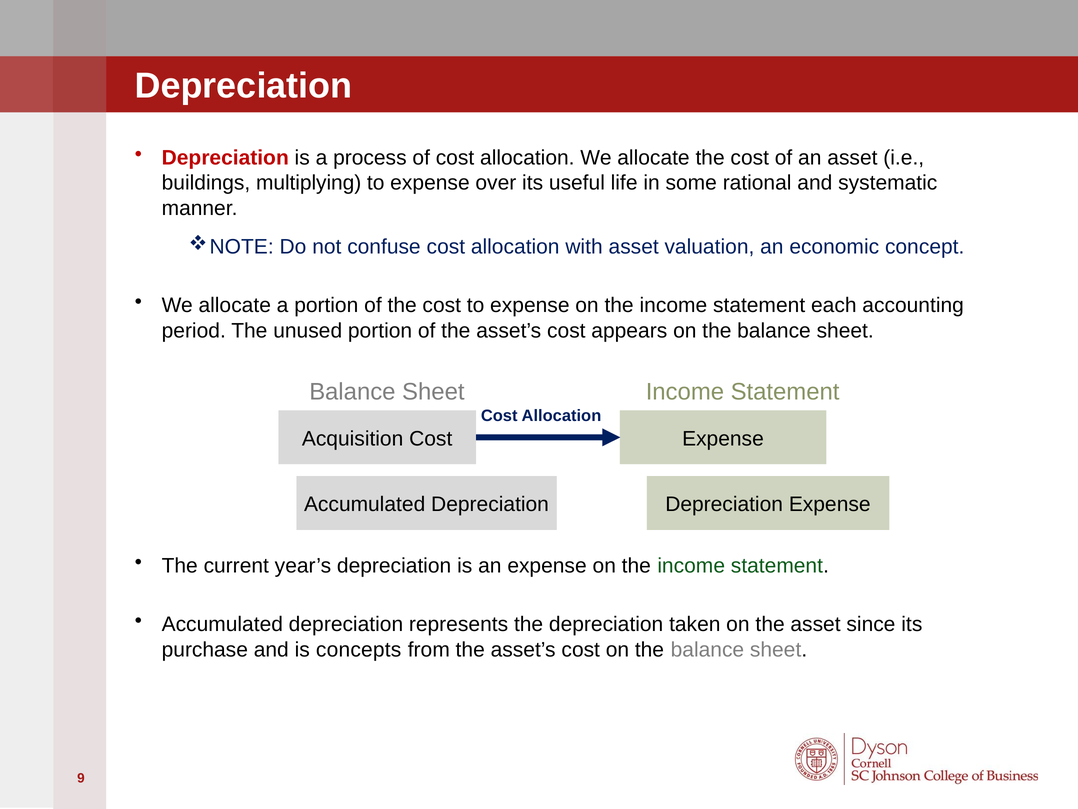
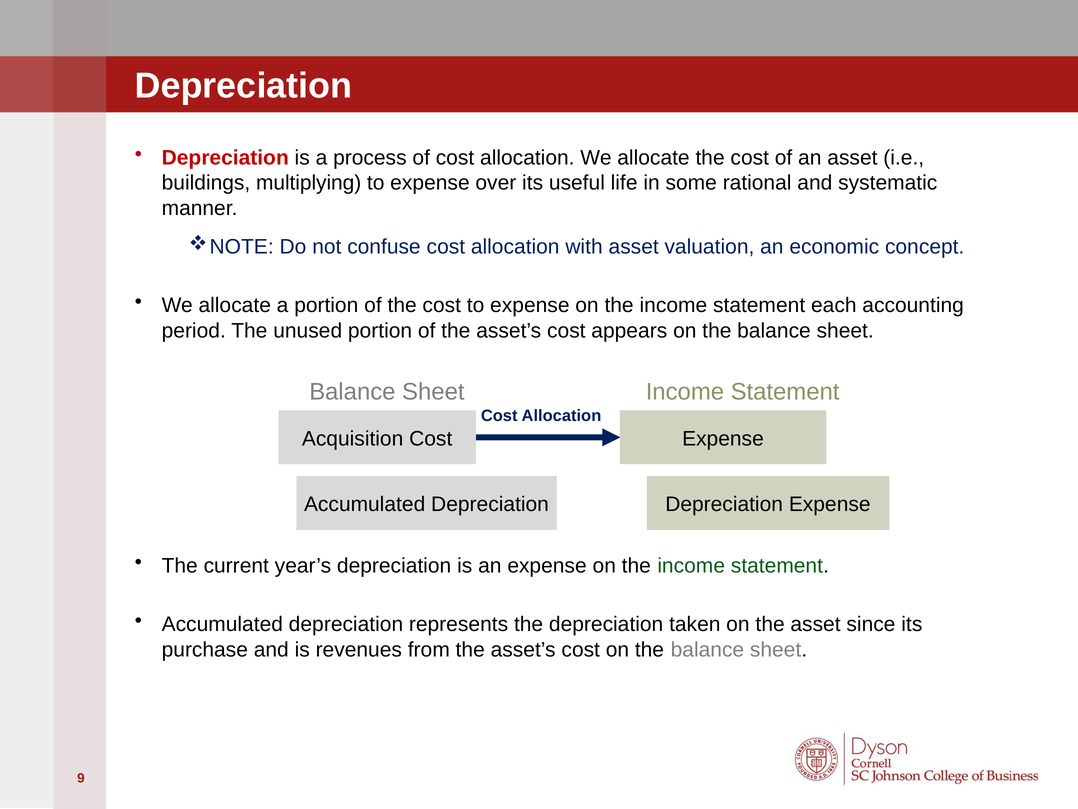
concepts: concepts -> revenues
